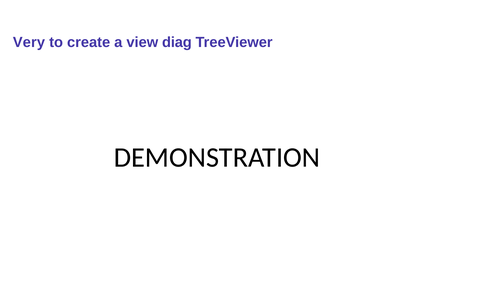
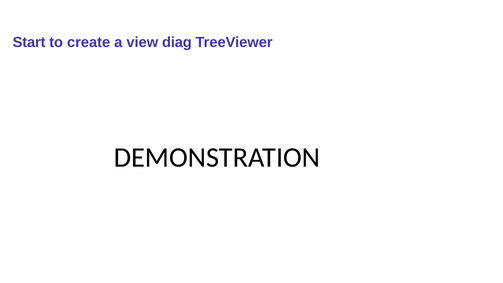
Very: Very -> Start
